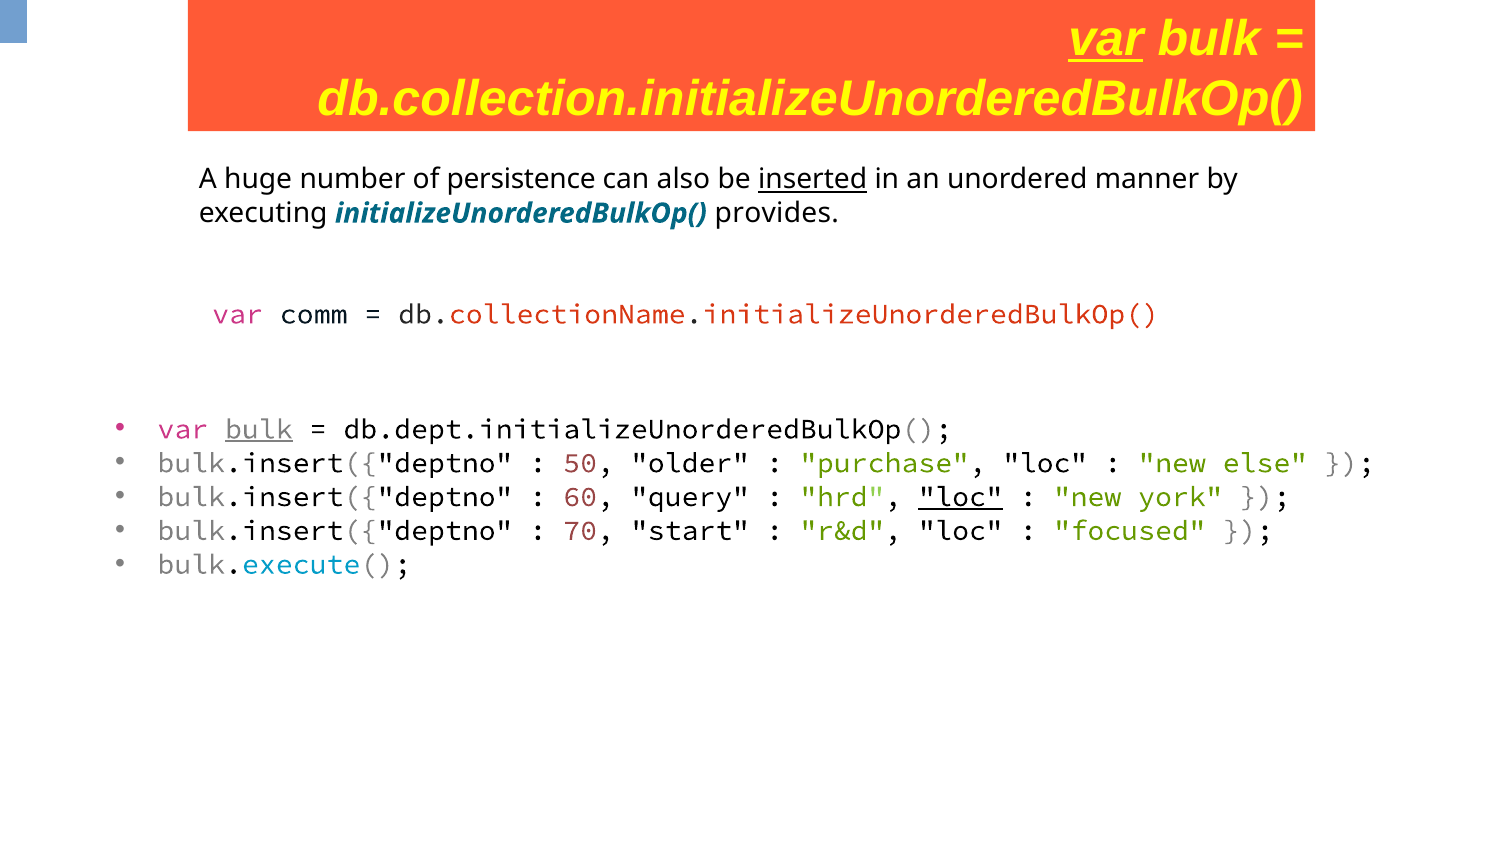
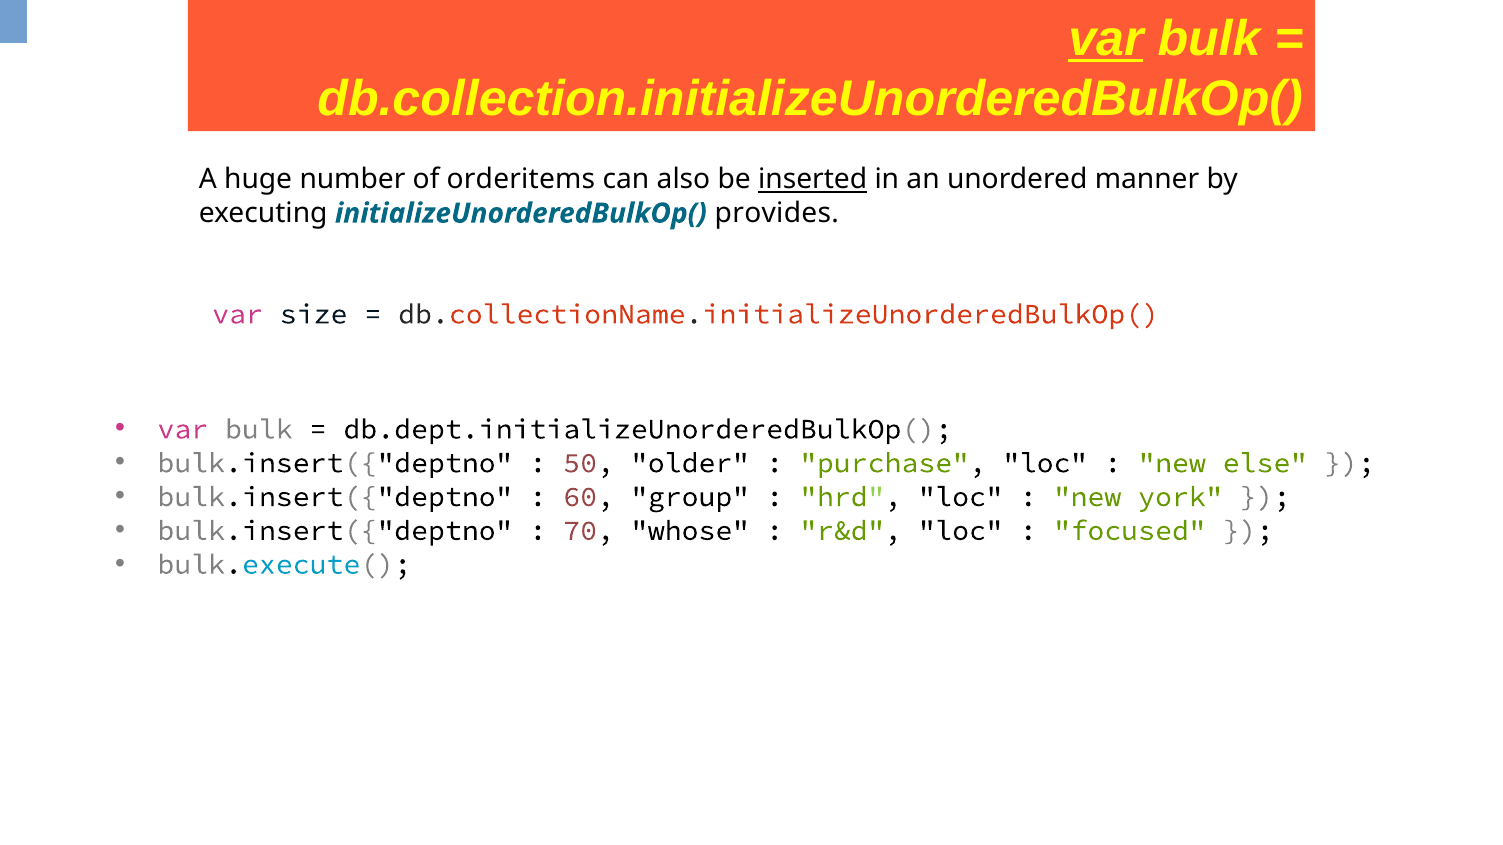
persistence: persistence -> orderitems
comm: comm -> size
bulk at (259, 429) underline: present -> none
query: query -> group
loc at (961, 497) underline: present -> none
start: start -> whose
